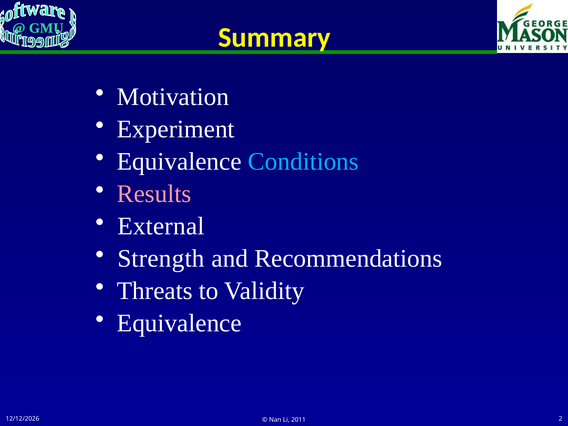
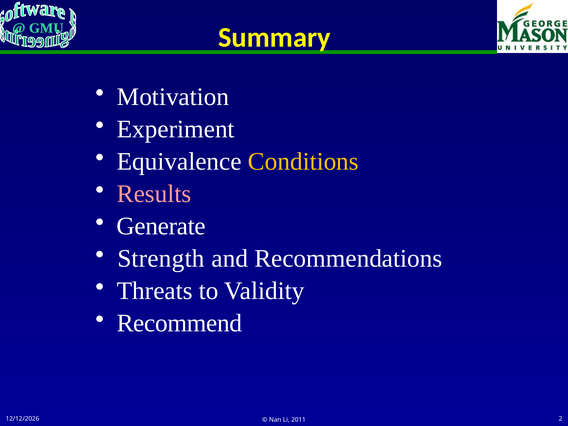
Conditions colour: light blue -> yellow
External: External -> Generate
Equivalence at (179, 323): Equivalence -> Recommend
